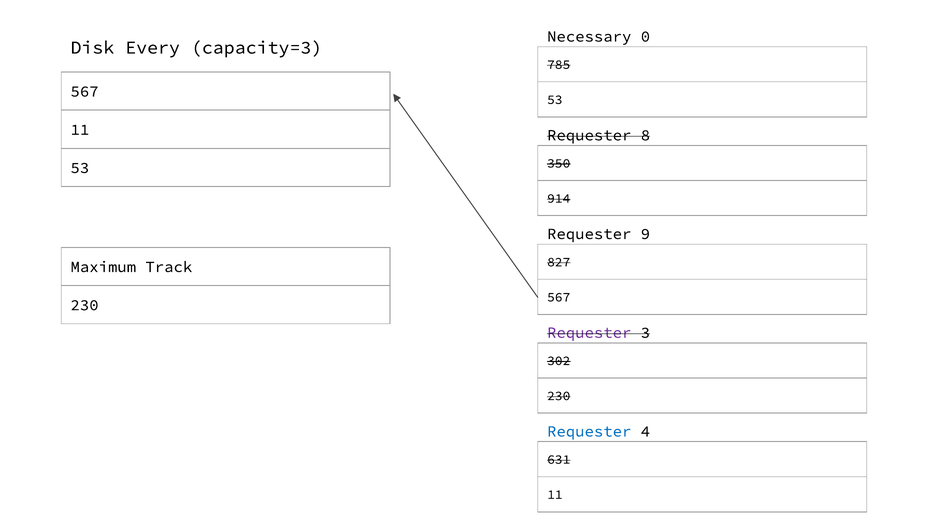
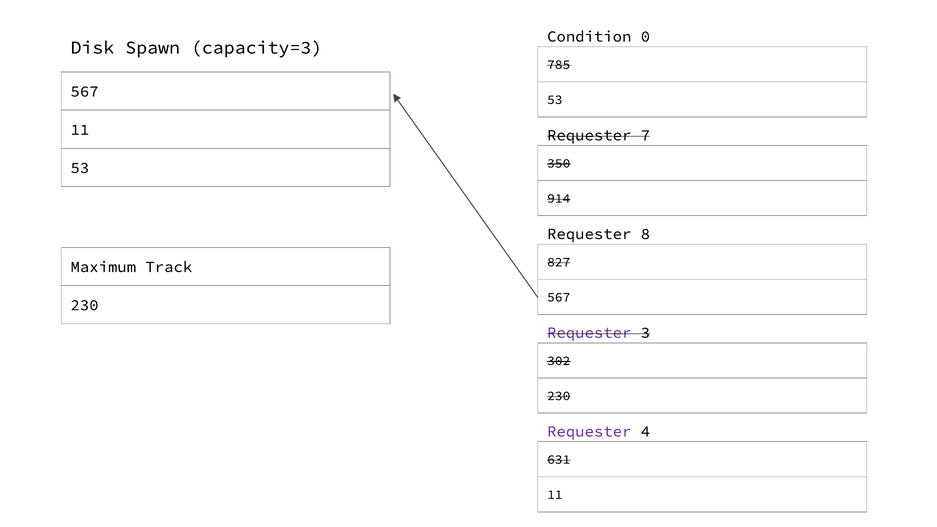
Necessary: Necessary -> Condition
Every: Every -> Spawn
8: 8 -> 7
9: 9 -> 8
Requester at (589, 431) colour: blue -> purple
